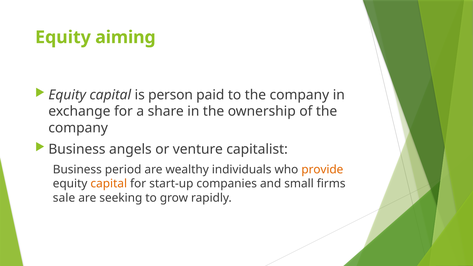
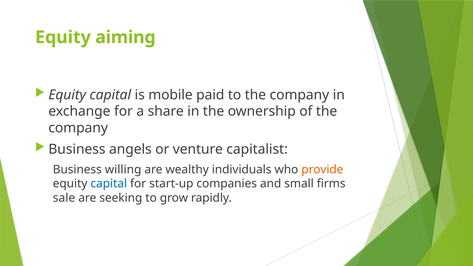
person: person -> mobile
period: period -> willing
capital at (109, 184) colour: orange -> blue
